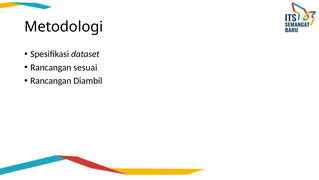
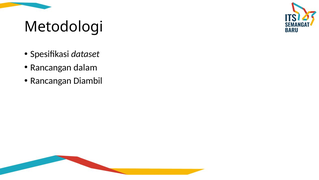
sesuai: sesuai -> dalam
